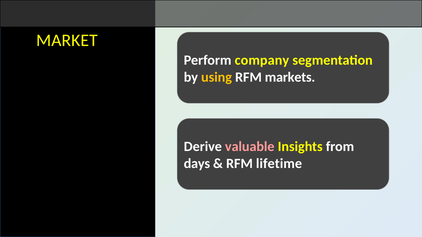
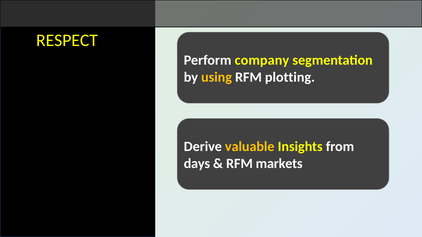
MARKET: MARKET -> RESPECT
markets: markets -> plotting
valuable colour: pink -> yellow
lifetime: lifetime -> markets
